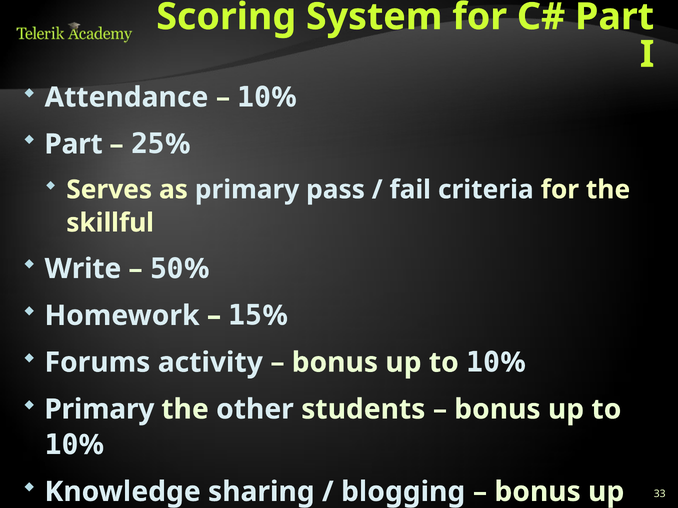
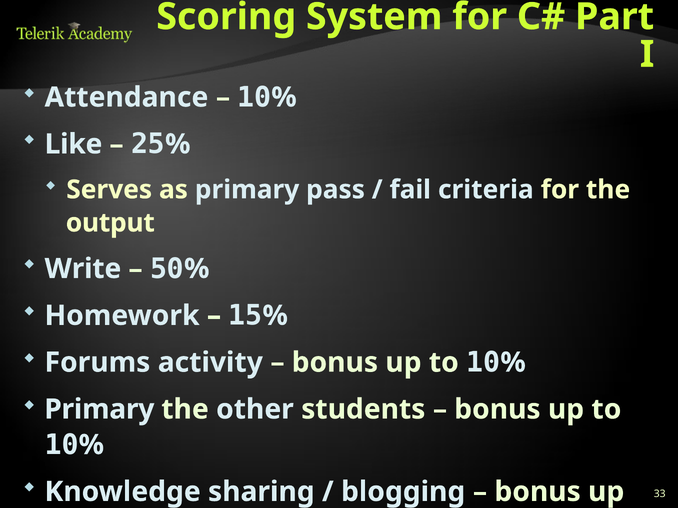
Part at (73, 144): Part -> Like
skillful: skillful -> output
